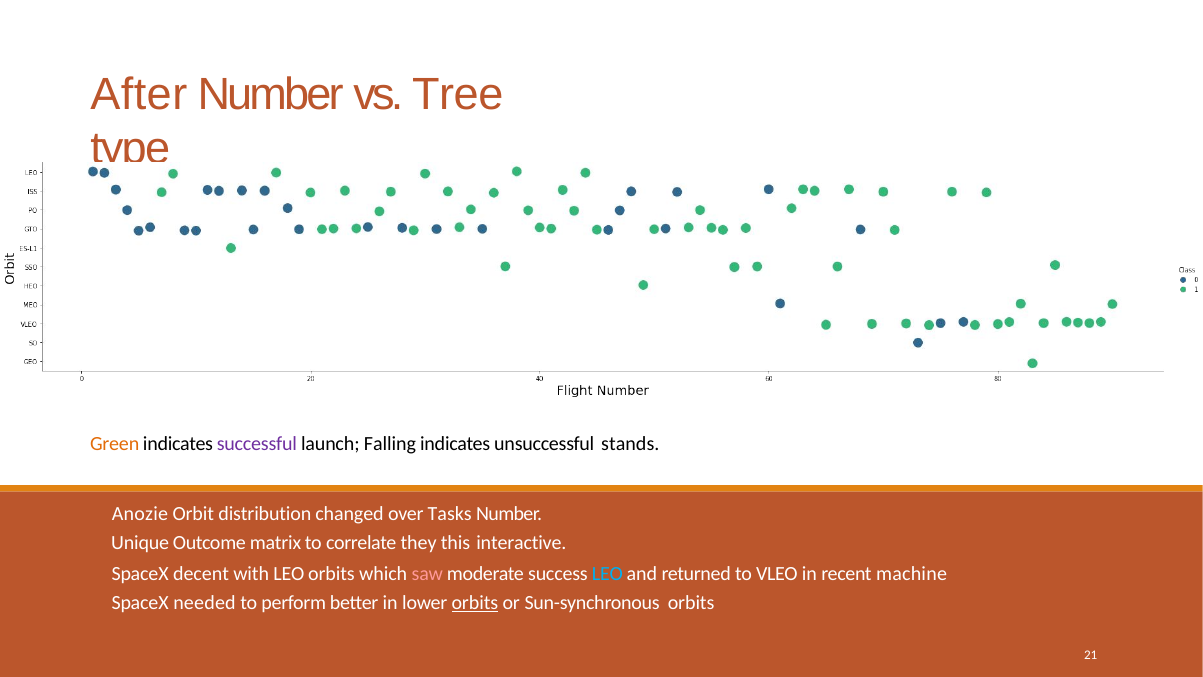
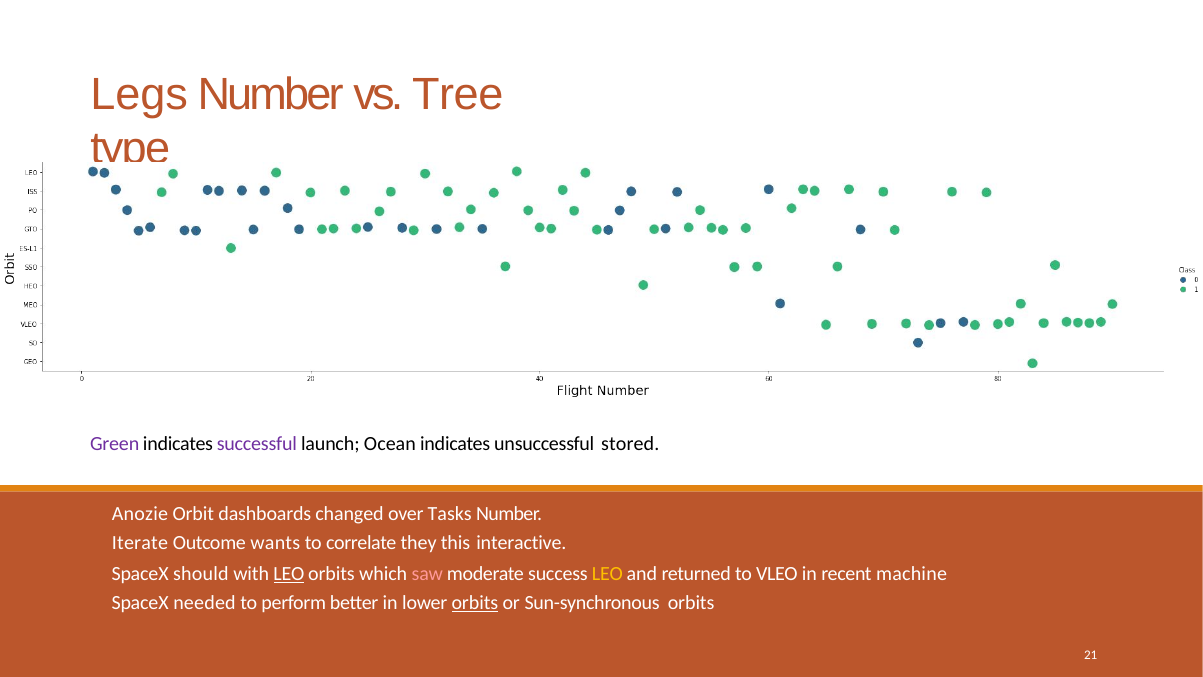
After: After -> Legs
Green colour: orange -> purple
Falling: Falling -> Ocean
stands: stands -> stored
distribution: distribution -> dashboards
Unique: Unique -> Iterate
matrix: matrix -> wants
decent: decent -> should
LEO at (289, 573) underline: none -> present
LEO at (607, 573) colour: light blue -> yellow
